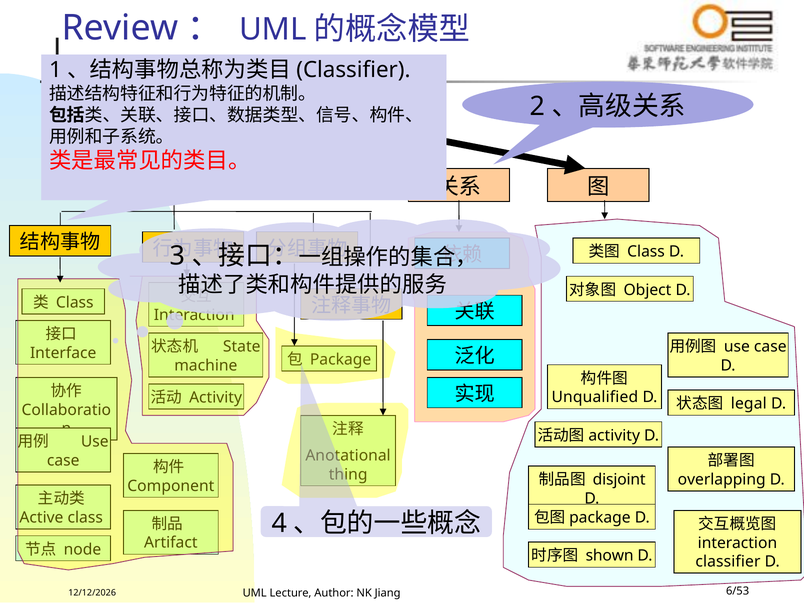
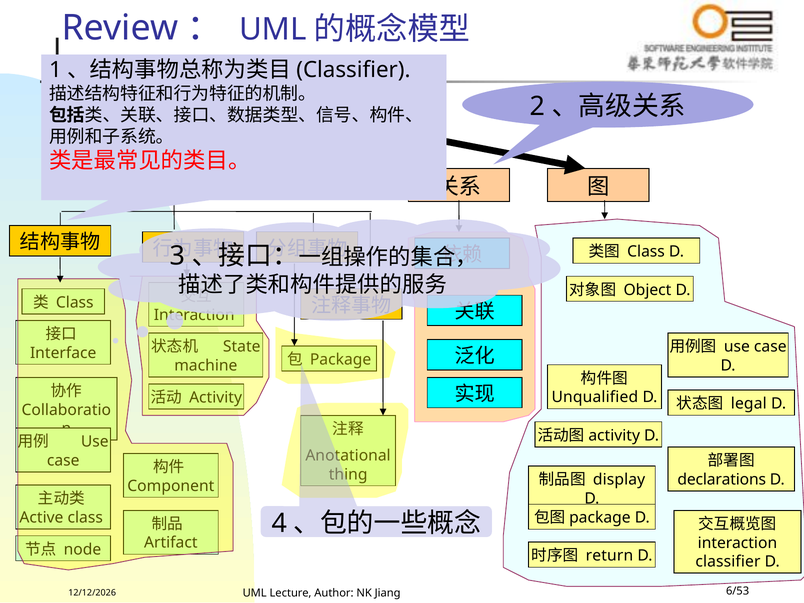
disjoint: disjoint -> display
overlapping: overlapping -> declarations
shown: shown -> return
